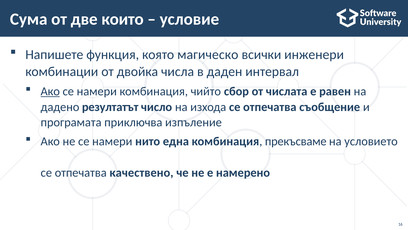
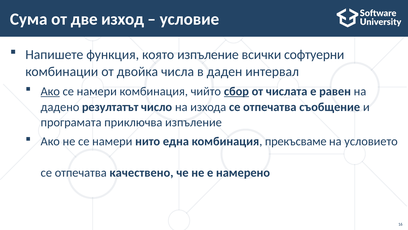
които: които -> изход
която магическо: магическо -> изпъление
инженери: инженери -> софтуерни
сбор underline: none -> present
